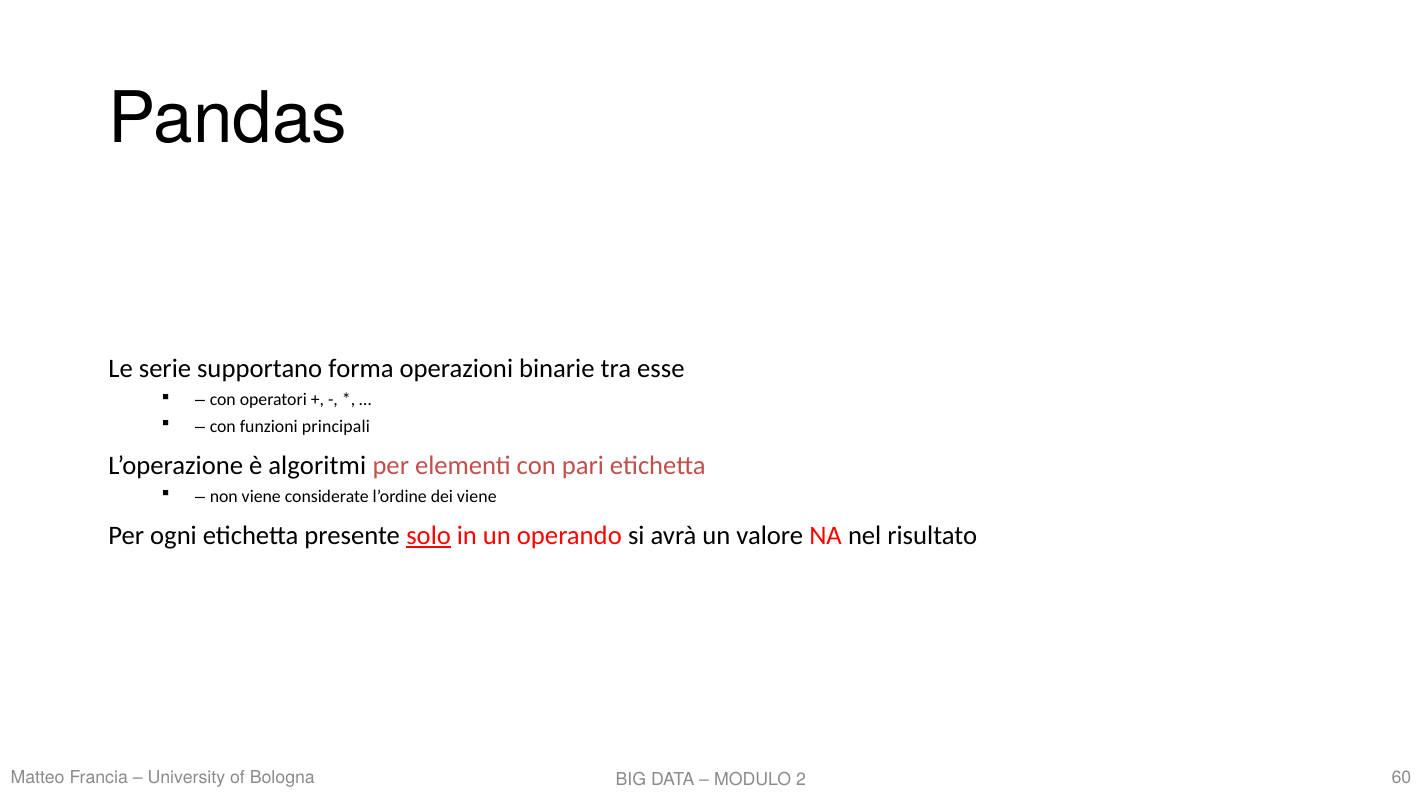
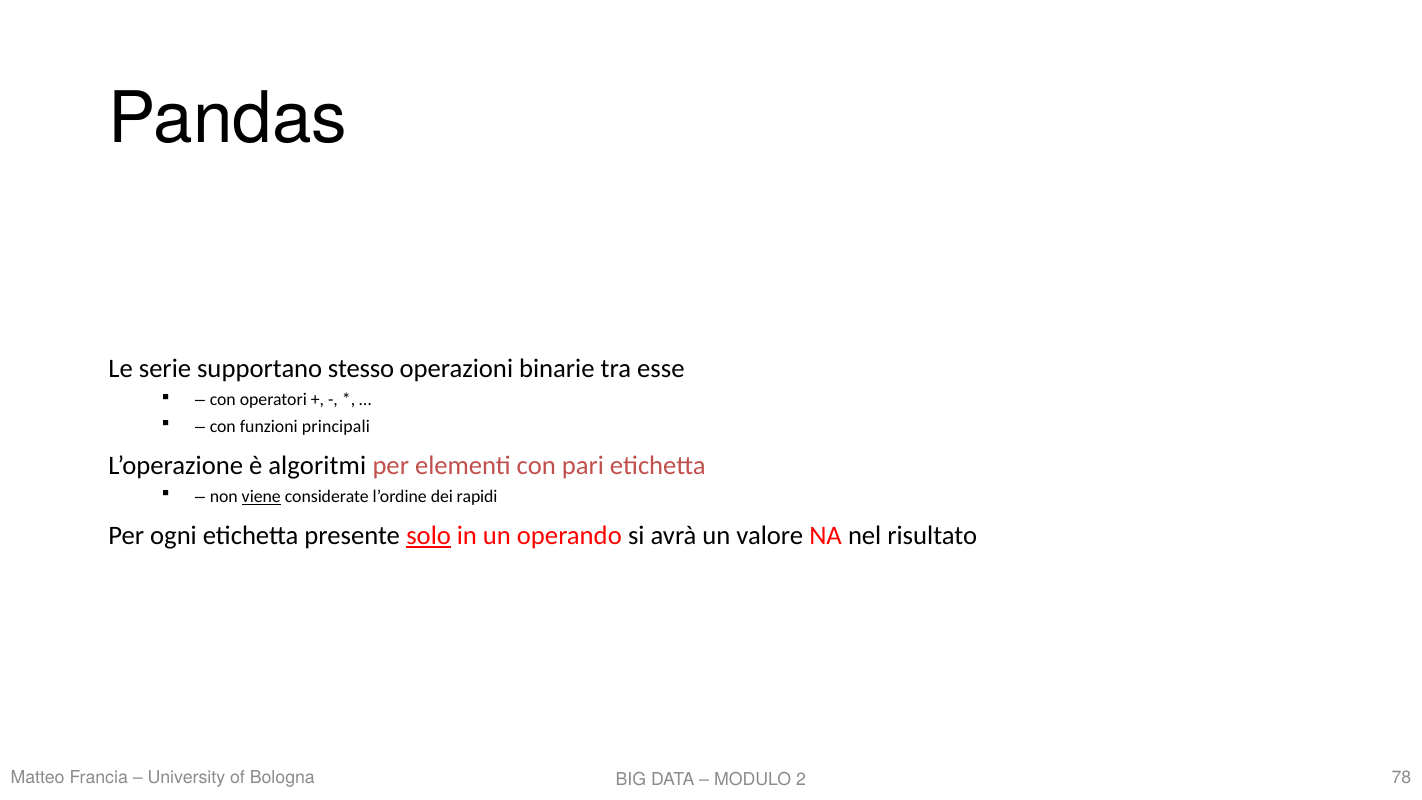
forma: forma -> stesso
viene at (261, 497) underline: none -> present
dei viene: viene -> rapidi
60: 60 -> 78
